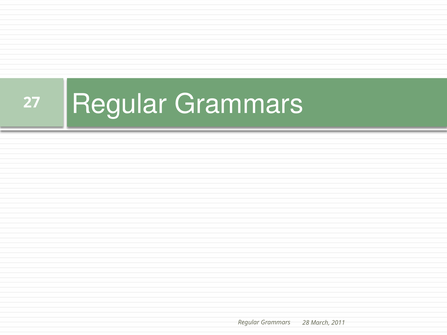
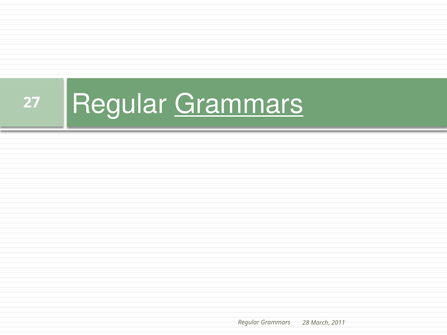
Grammars at (239, 104) underline: none -> present
